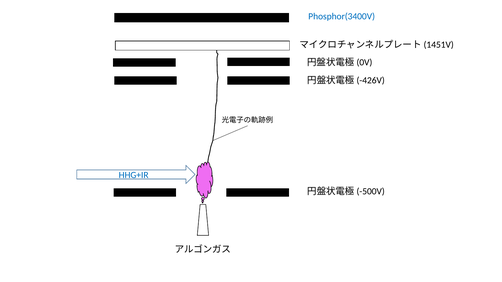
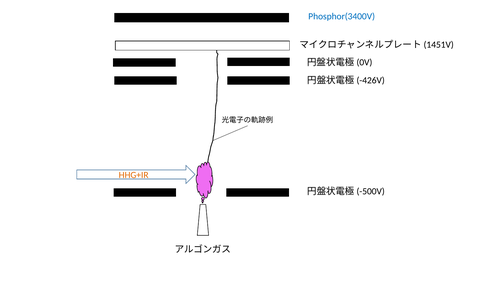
HHG+IR colour: blue -> orange
